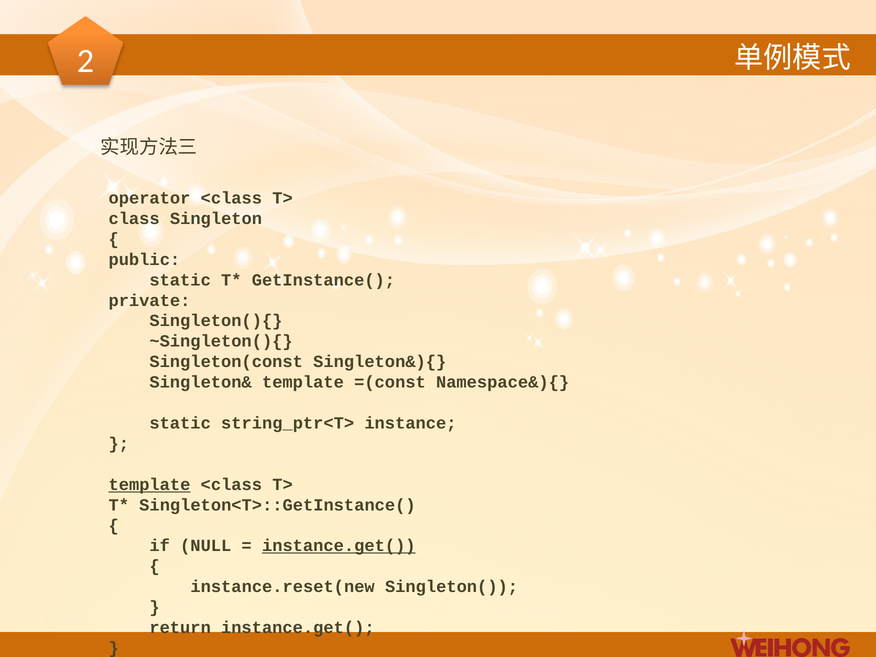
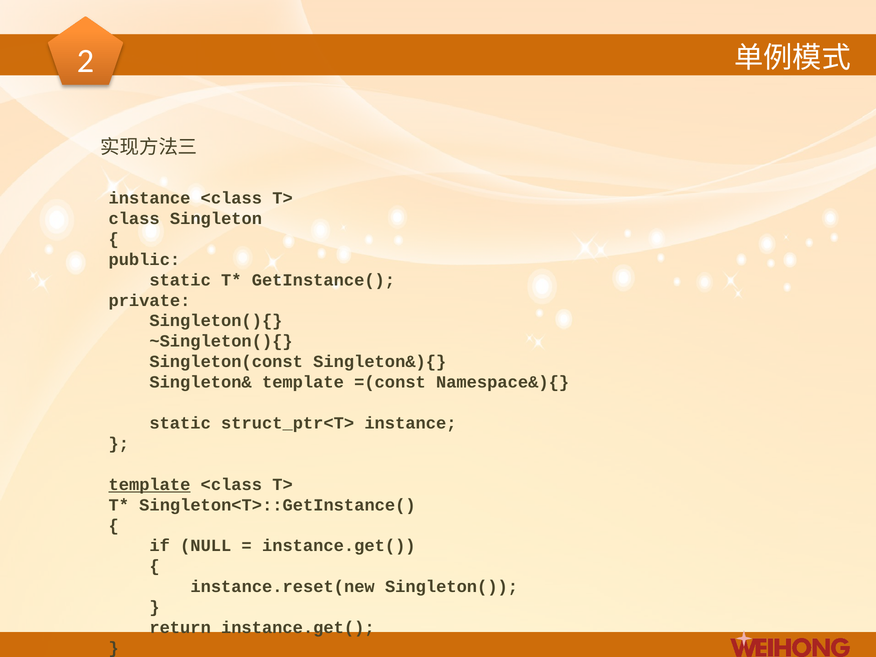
operator at (149, 198): operator -> instance
string_ptr<T>: string_ptr<T> -> struct_ptr<T>
instance.get( at (339, 546) underline: present -> none
